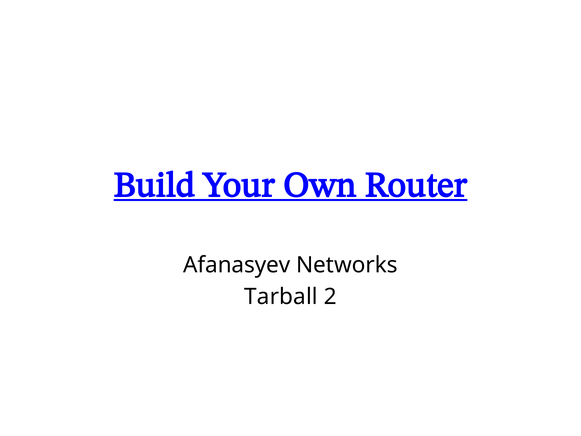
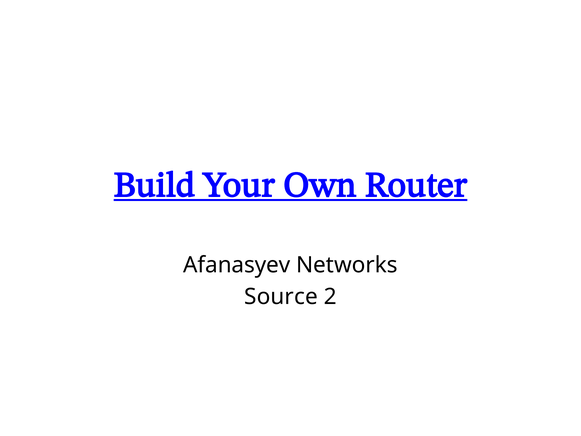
Tarball: Tarball -> Source
